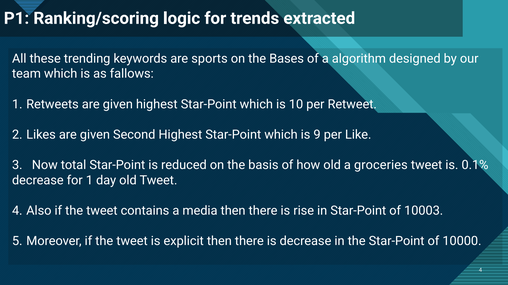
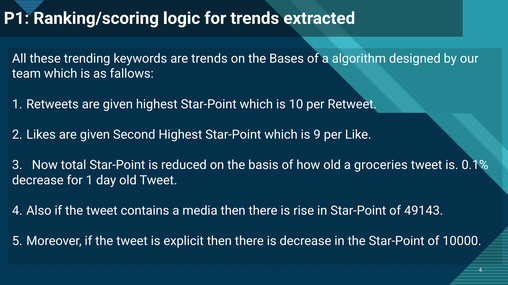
are sports: sports -> trends
10003: 10003 -> 49143
